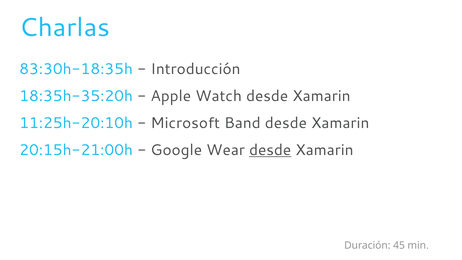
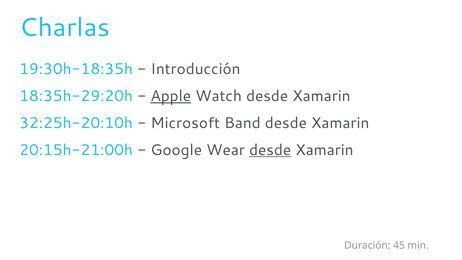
83:30h-18:35h: 83:30h-18:35h -> 19:30h-18:35h
18:35h-35:20h: 18:35h-35:20h -> 18:35h-29:20h
Apple underline: none -> present
11:25h-20:10h: 11:25h-20:10h -> 32:25h-20:10h
